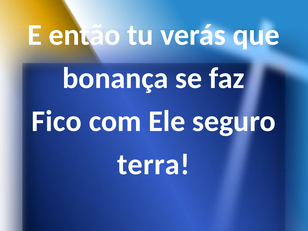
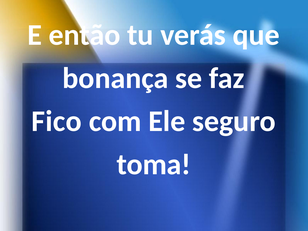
terra: terra -> toma
